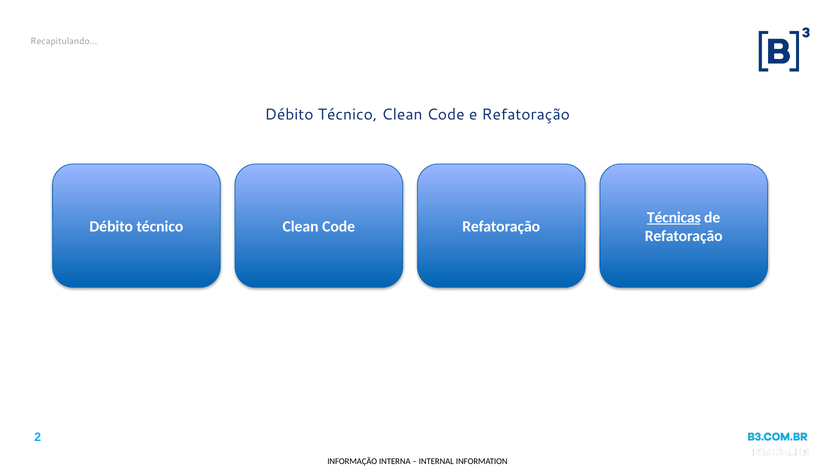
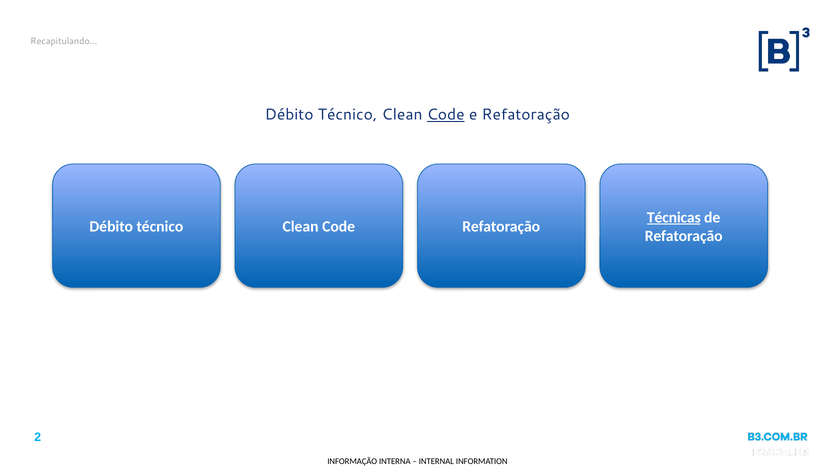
Code at (446, 115) underline: none -> present
